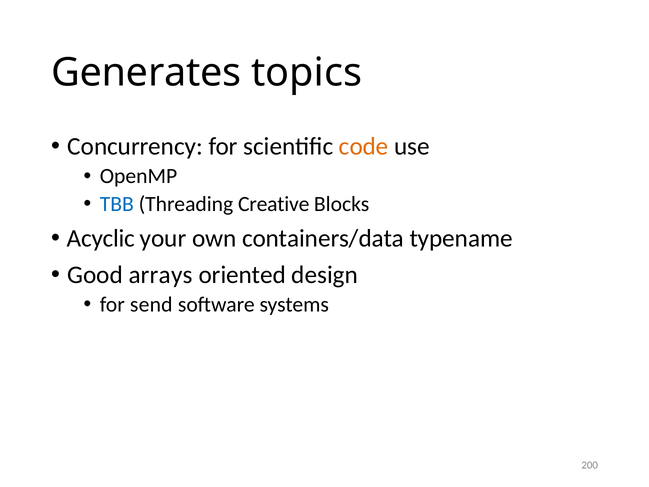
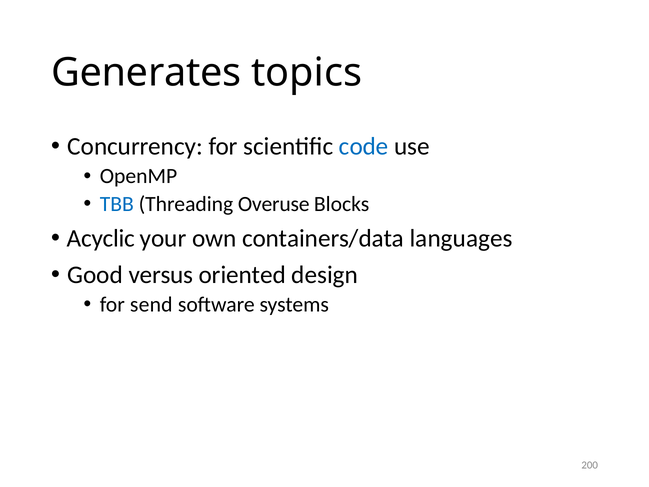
code colour: orange -> blue
Creative: Creative -> Overuse
typename: typename -> languages
arrays: arrays -> versus
